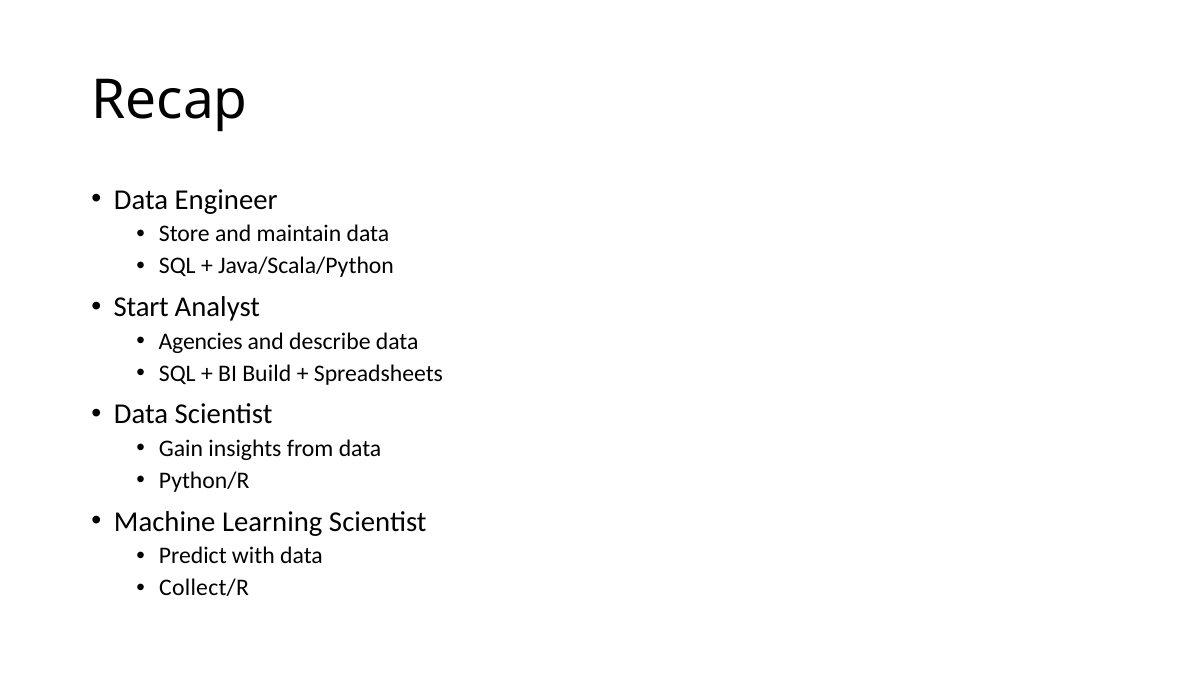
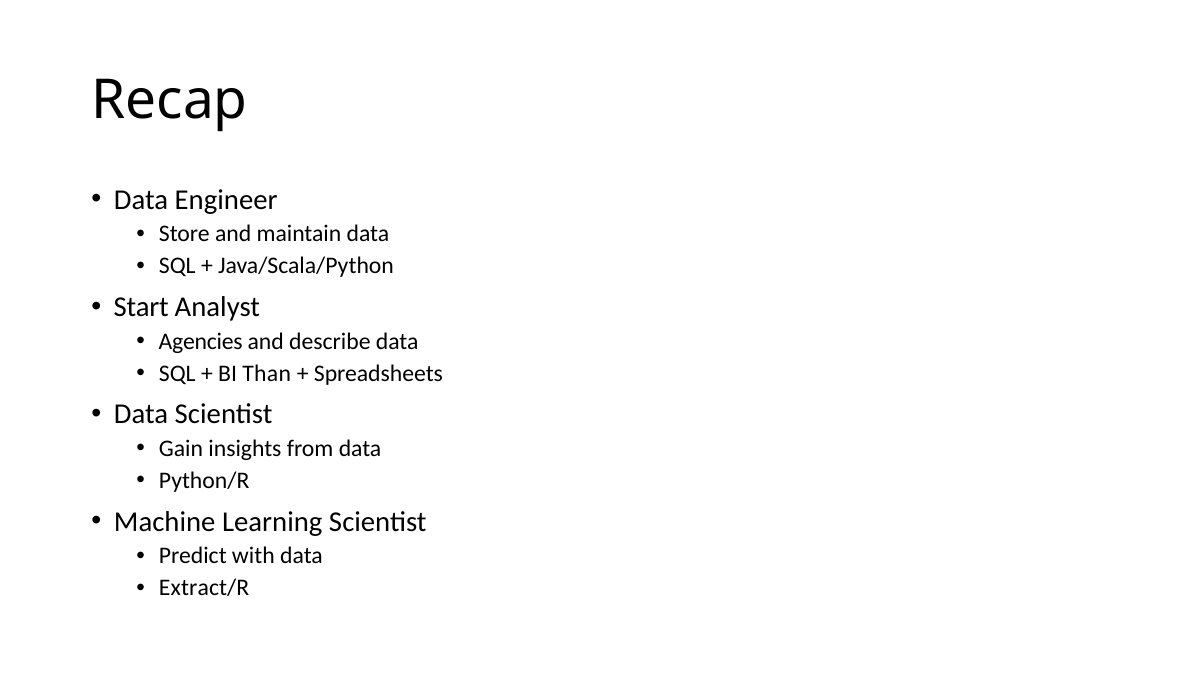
Build: Build -> Than
Collect/R: Collect/R -> Extract/R
